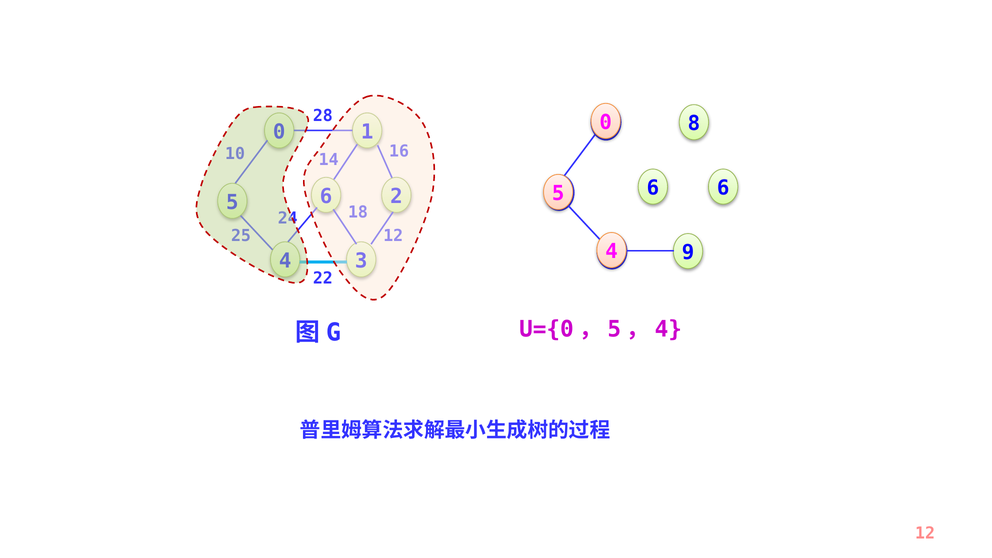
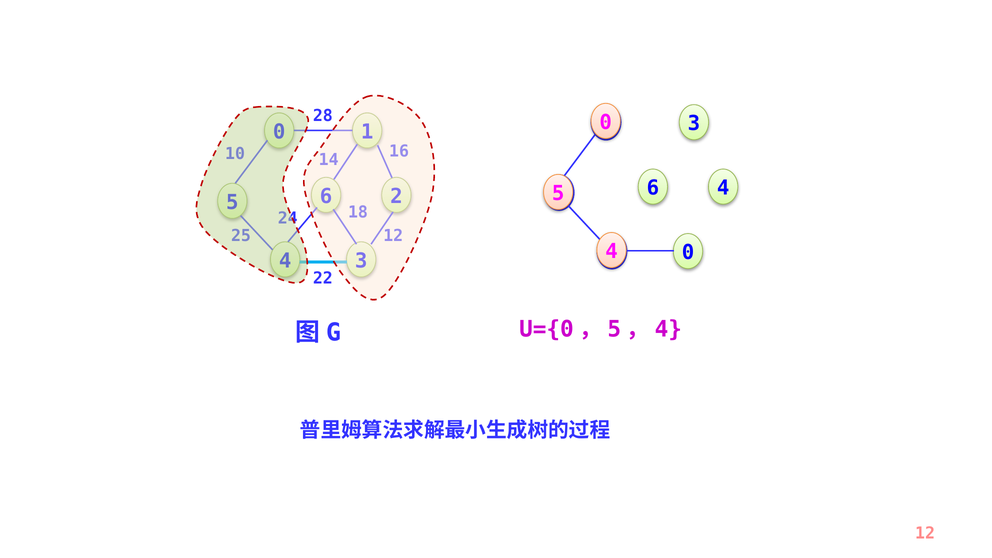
8 at (694, 124): 8 -> 3
6 6: 6 -> 4
9 at (688, 253): 9 -> 0
